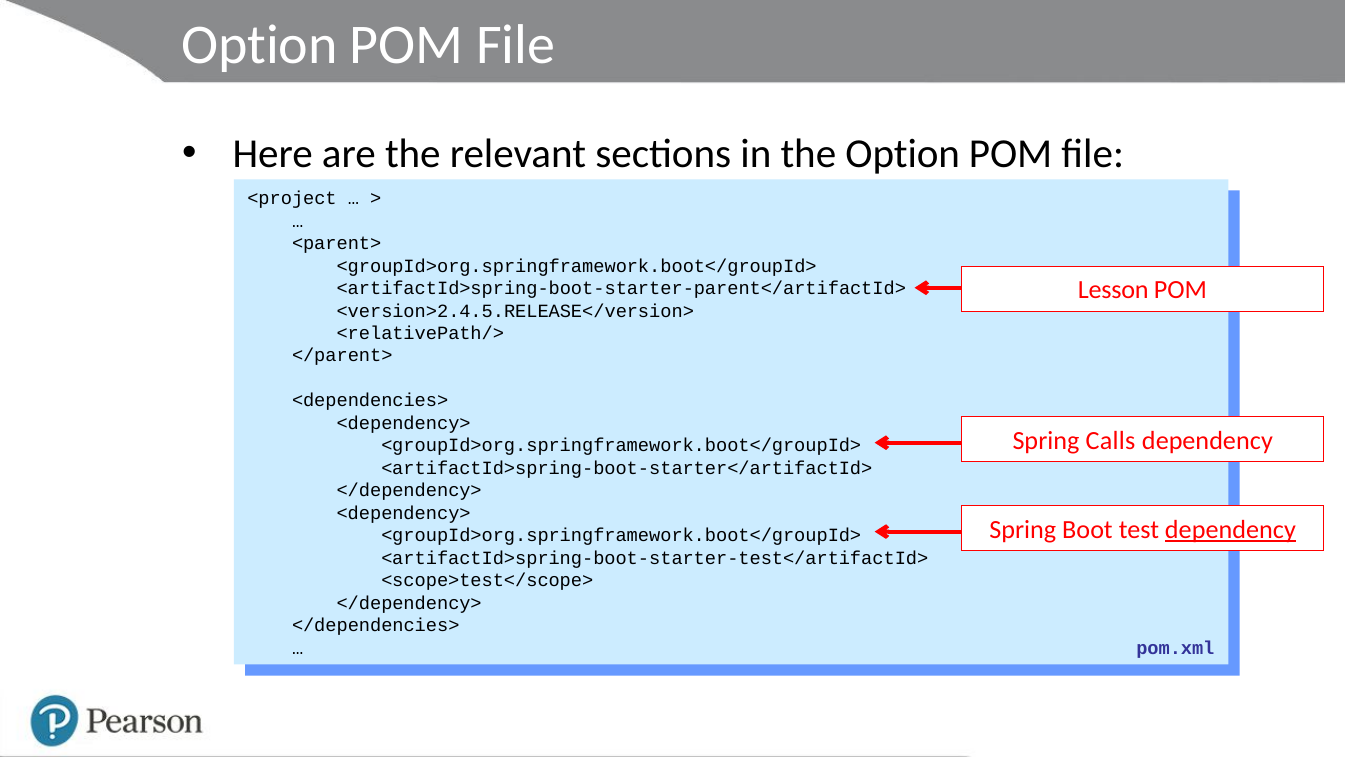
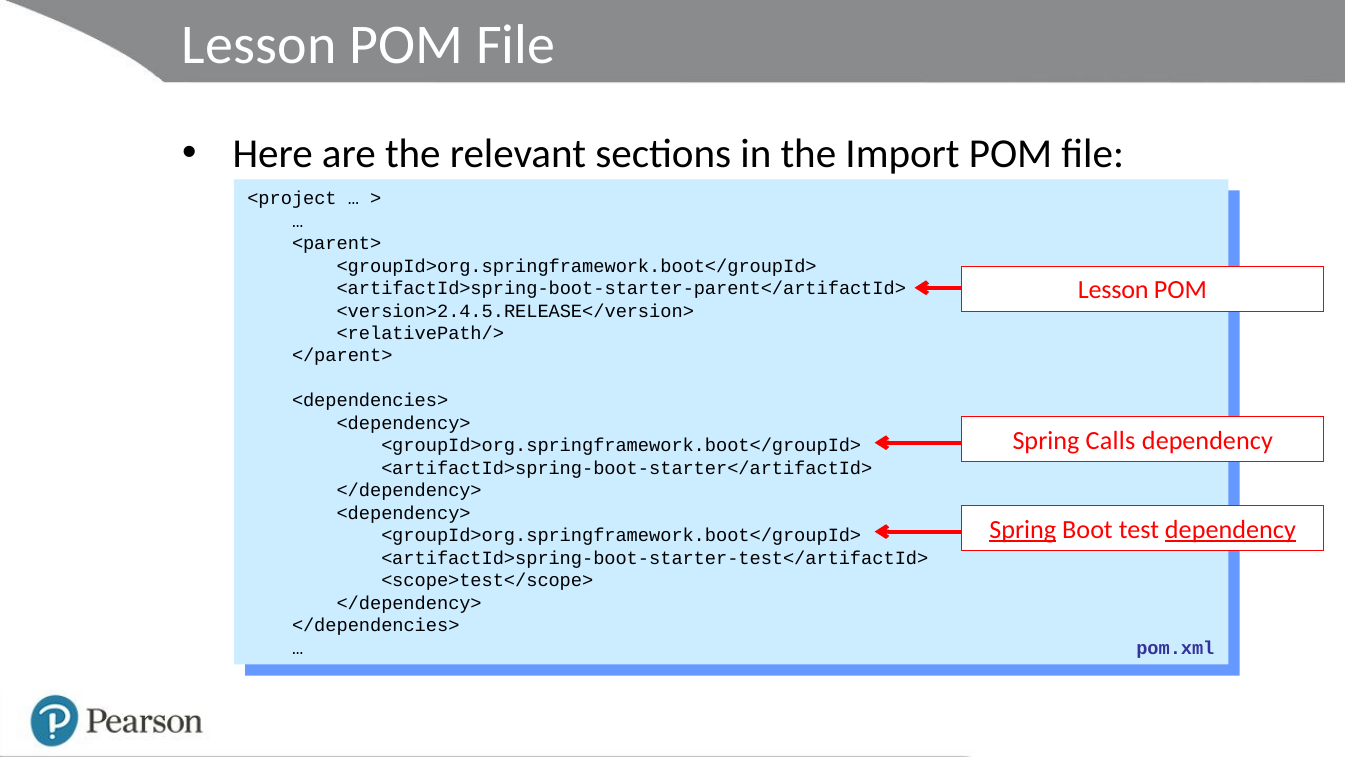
Option at (260, 45): Option -> Lesson
the Option: Option -> Import
Spring at (1023, 529) underline: none -> present
